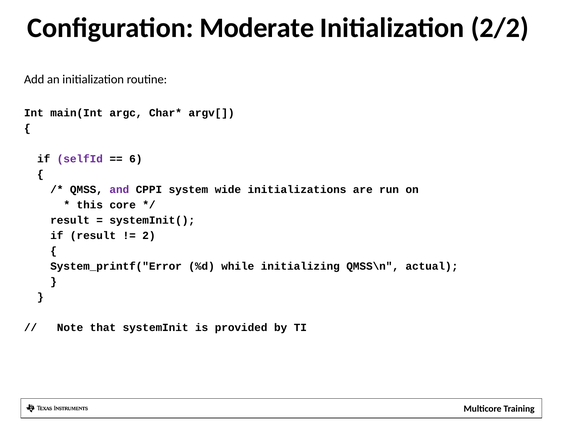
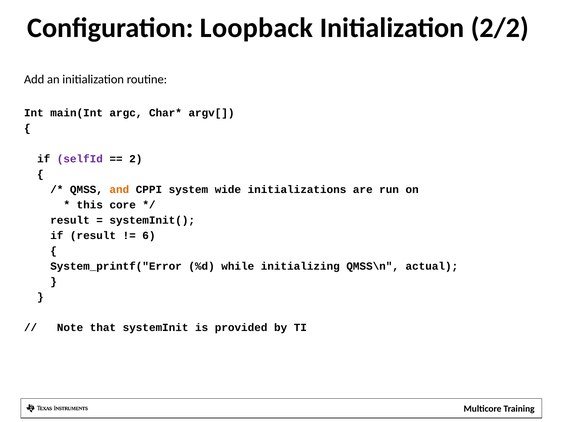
Moderate: Moderate -> Loopback
6: 6 -> 2
and colour: purple -> orange
2: 2 -> 6
